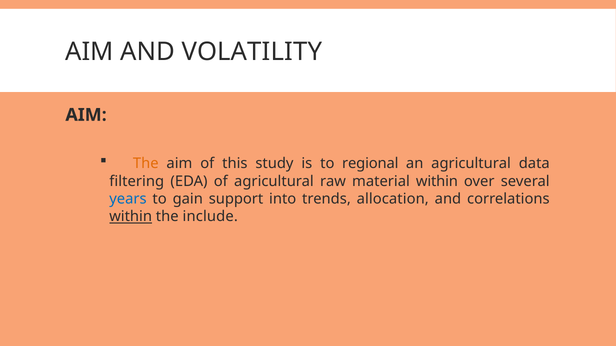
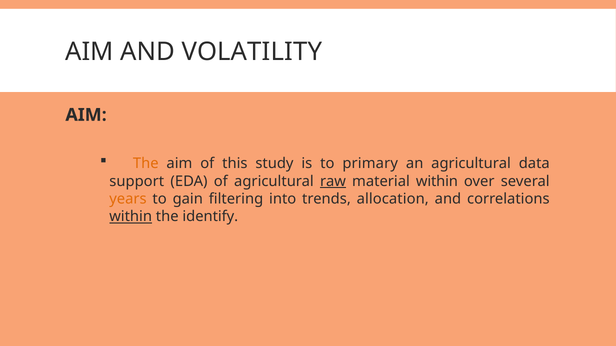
regional: regional -> primary
filtering: filtering -> support
raw underline: none -> present
years colour: blue -> orange
support: support -> filtering
include: include -> identify
